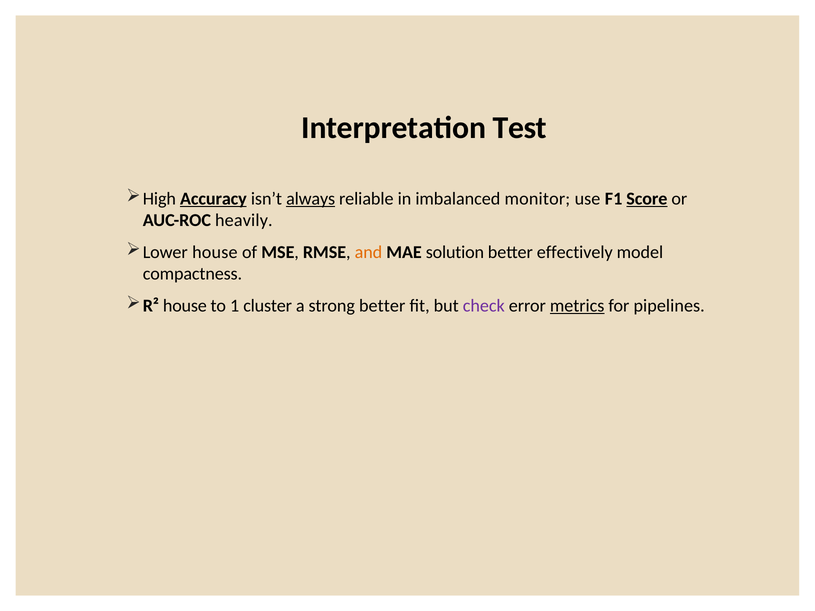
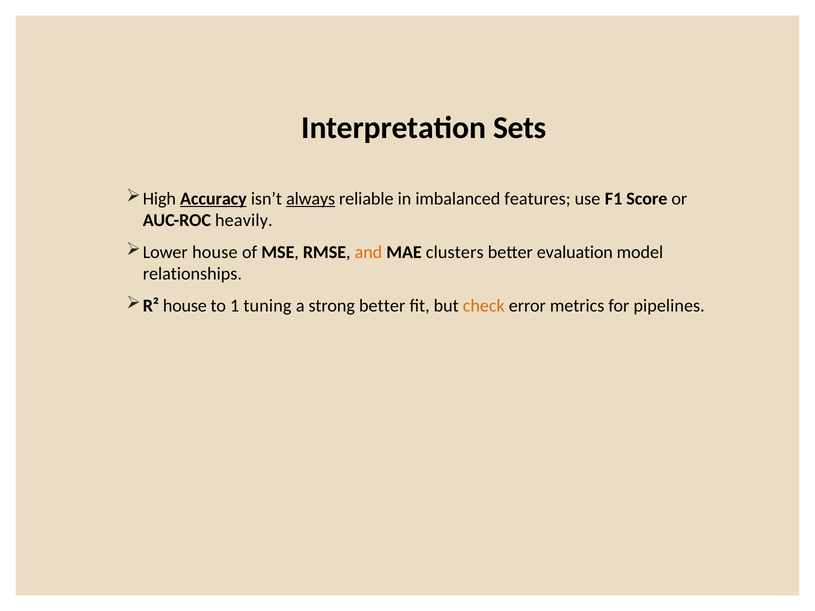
Test: Test -> Sets
monitor: monitor -> features
Score underline: present -> none
solution: solution -> clusters
effectively: effectively -> evaluation
compactness: compactness -> relationships
cluster: cluster -> tuning
check colour: purple -> orange
metrics underline: present -> none
